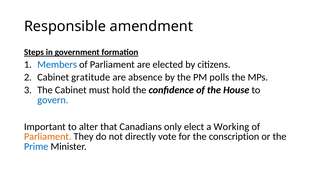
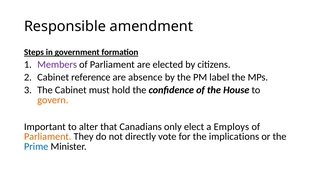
Members colour: blue -> purple
gratitude: gratitude -> reference
polls: polls -> label
govern colour: blue -> orange
Working: Working -> Employs
conscription: conscription -> implications
